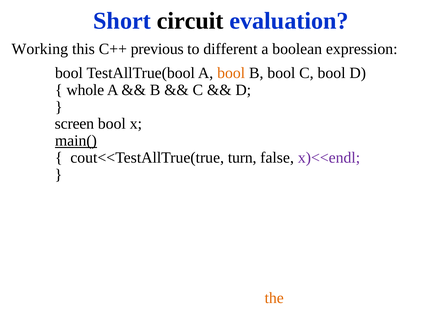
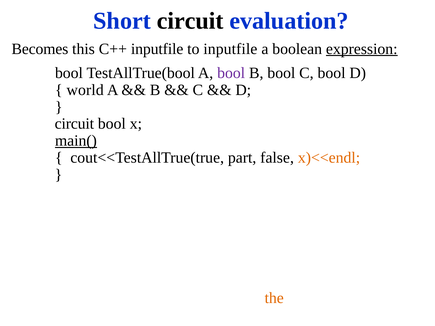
Working: Working -> Becomes
C++ previous: previous -> inputfile
to different: different -> inputfile
expression at (362, 49) underline: none -> present
bool at (231, 73) colour: orange -> purple
whole: whole -> world
screen at (74, 124): screen -> circuit
turn: turn -> part
x)<<endl colour: purple -> orange
